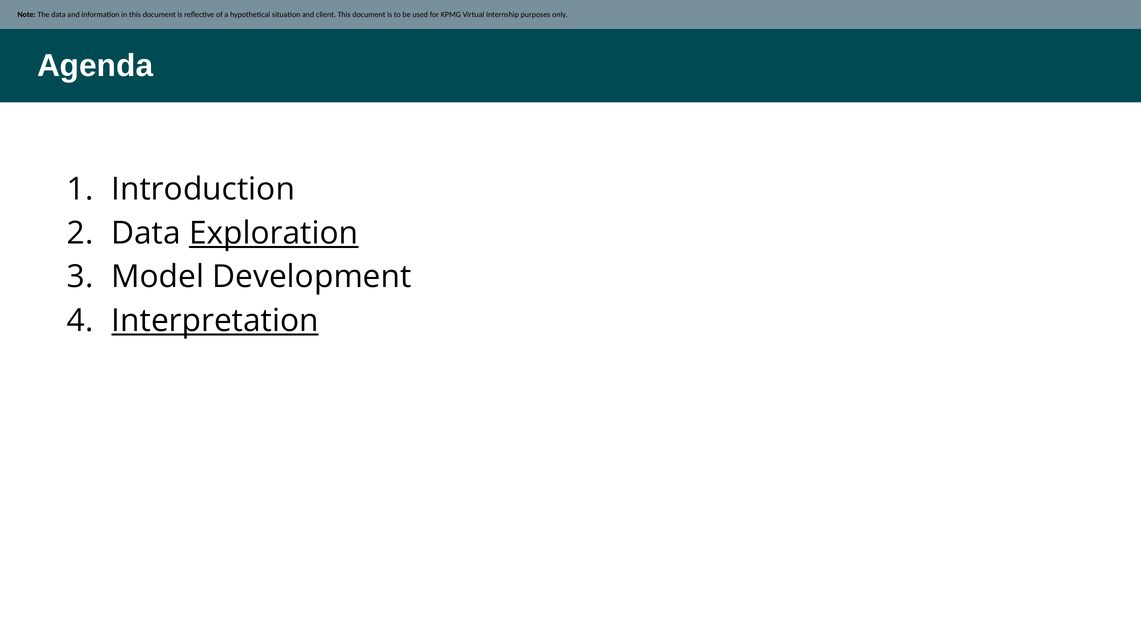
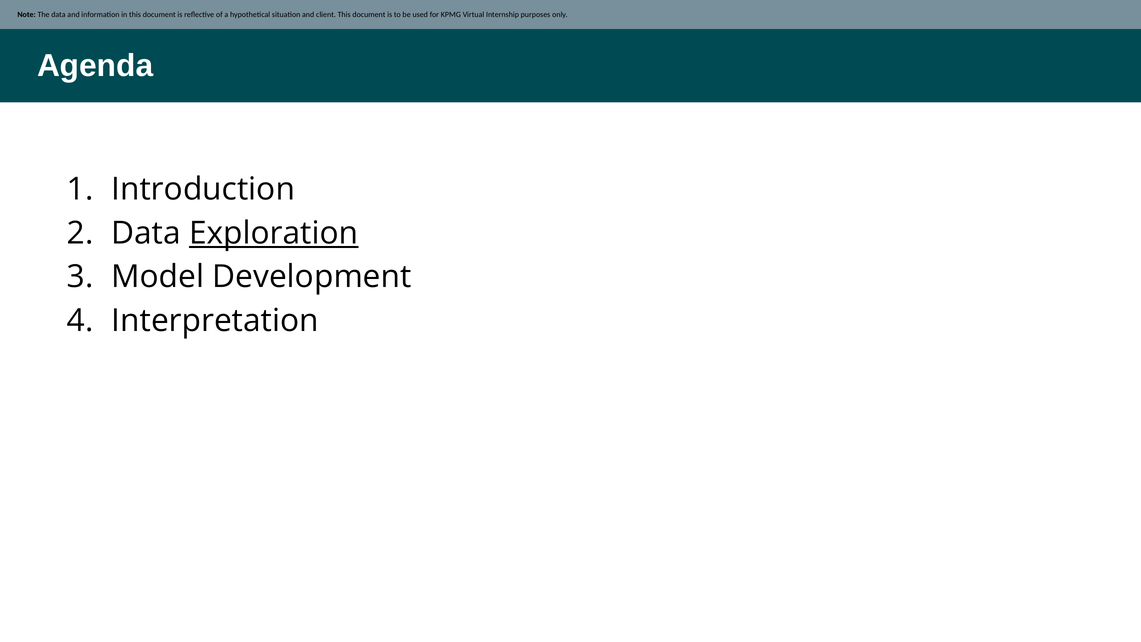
Interpretation underline: present -> none
